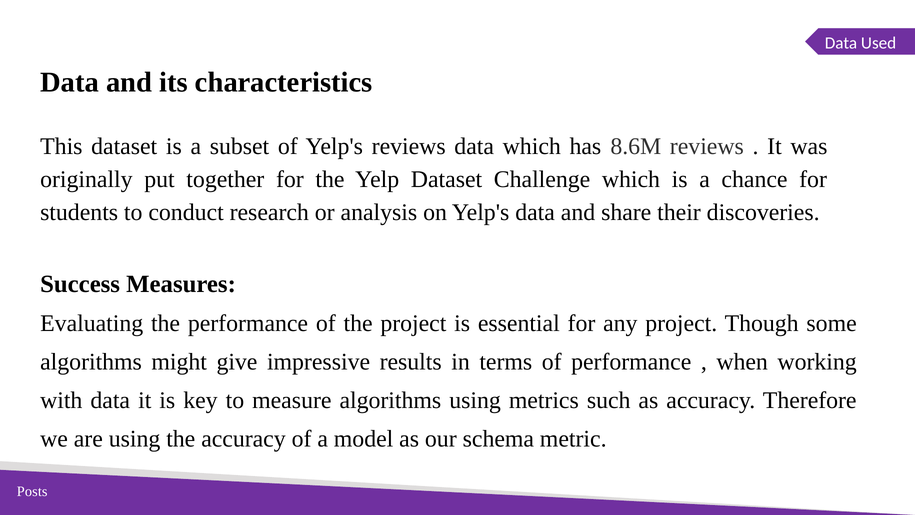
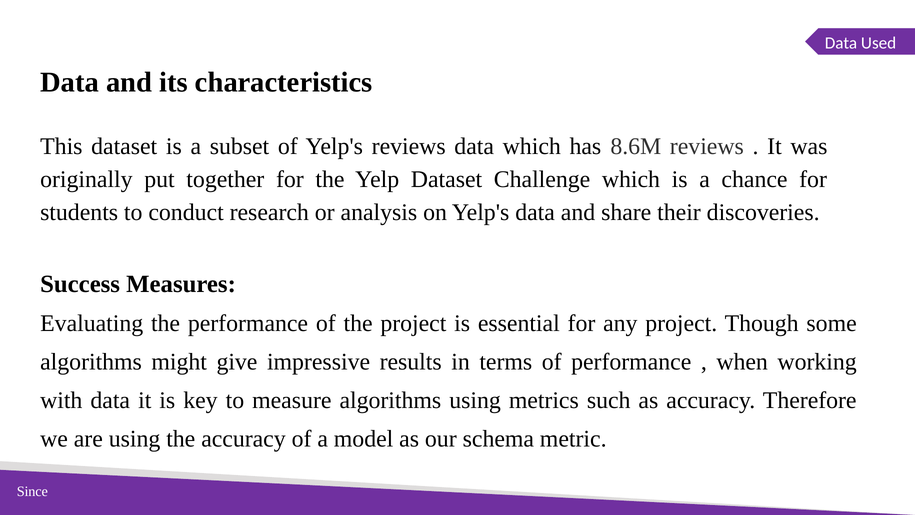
Posts: Posts -> Since
